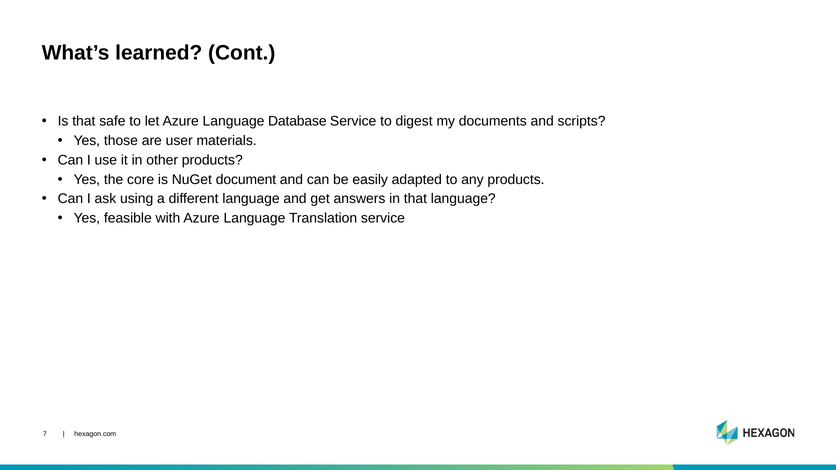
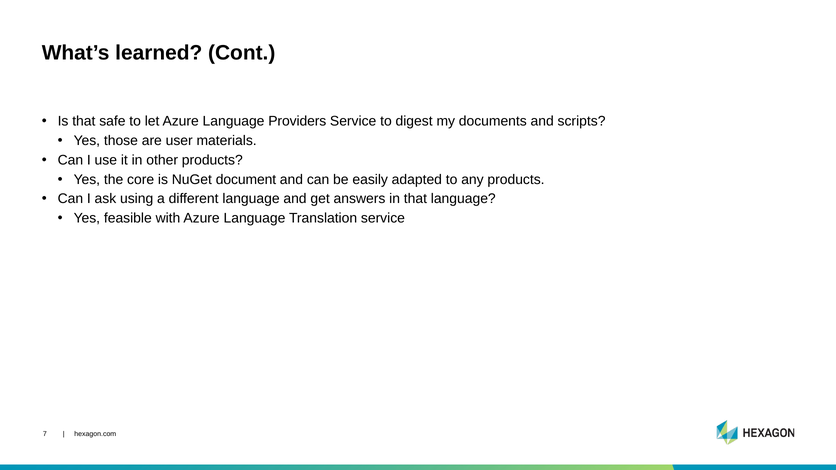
Database: Database -> Providers
